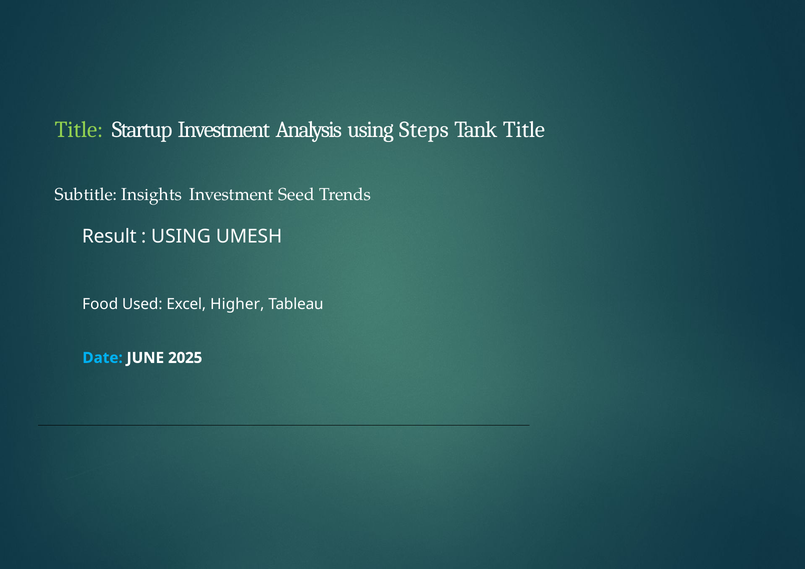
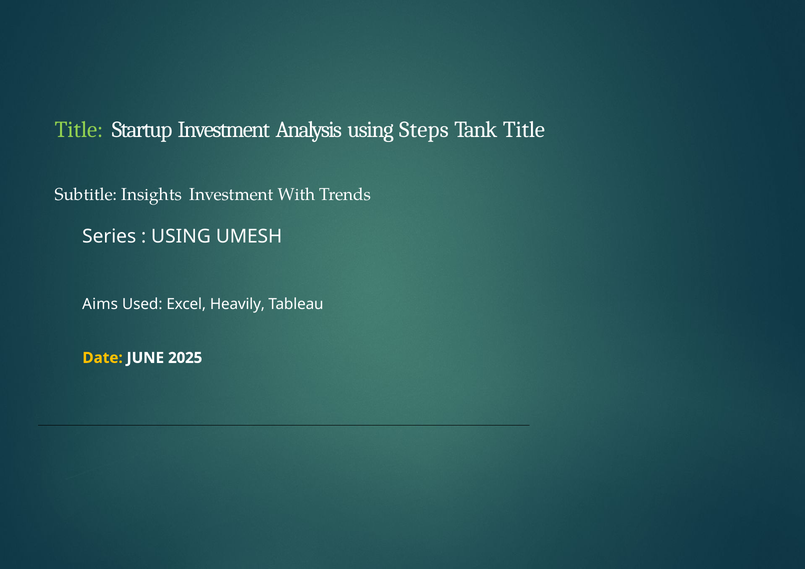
Seed: Seed -> With
Result: Result -> Series
Food: Food -> Aims
Higher: Higher -> Heavily
Date colour: light blue -> yellow
